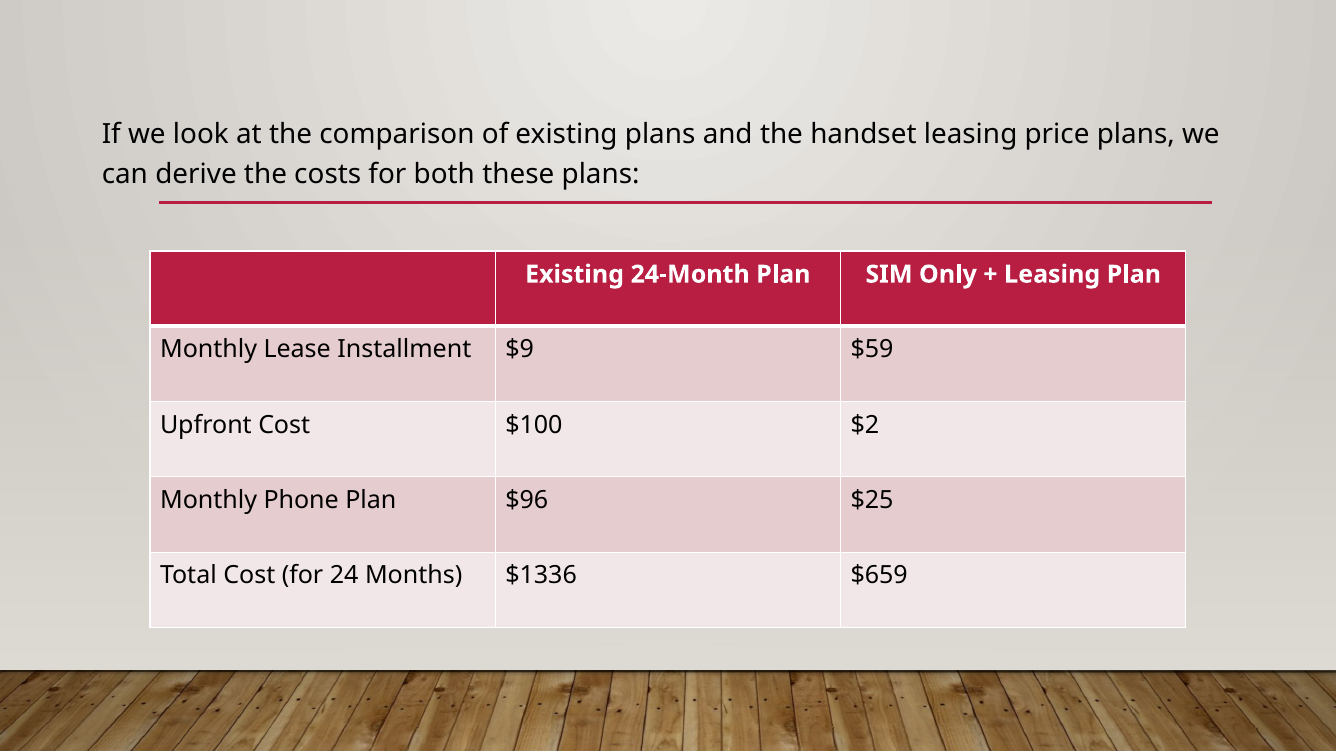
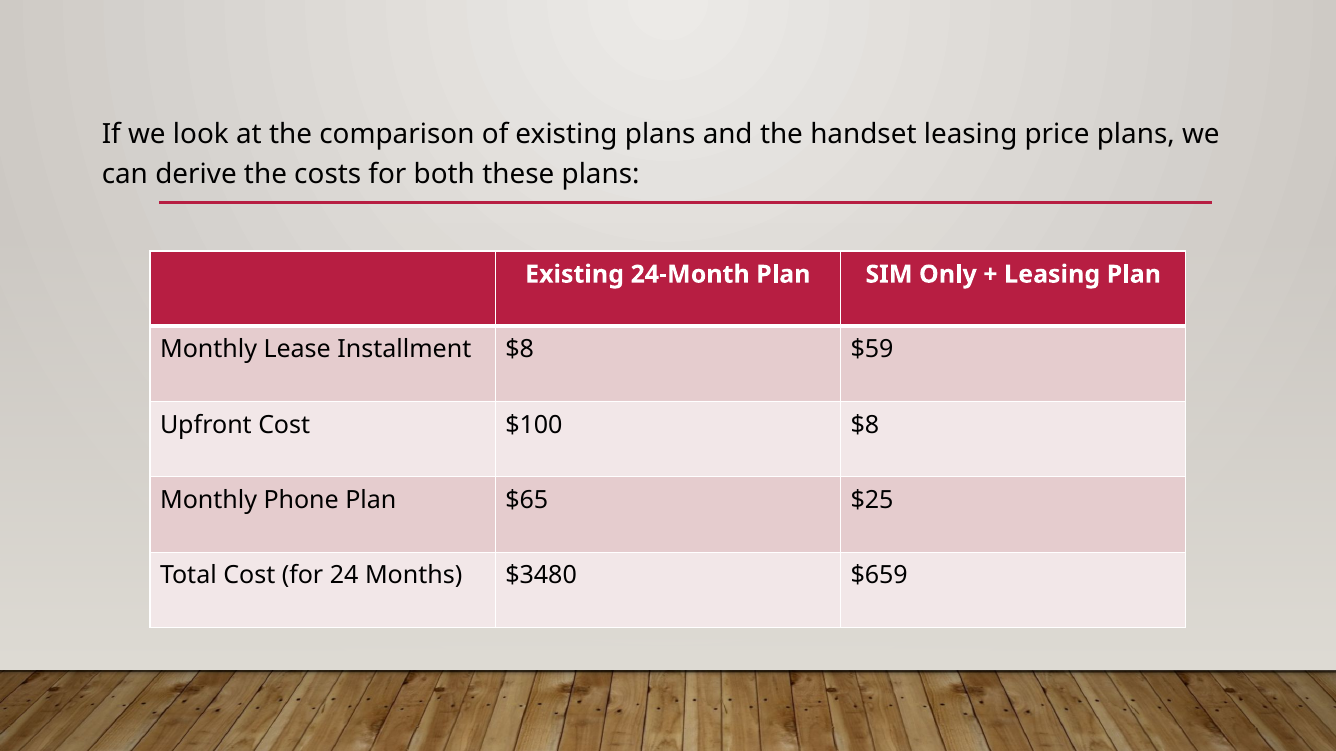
Installment $9: $9 -> $8
$100 $2: $2 -> $8
$96: $96 -> $65
$1336: $1336 -> $3480
